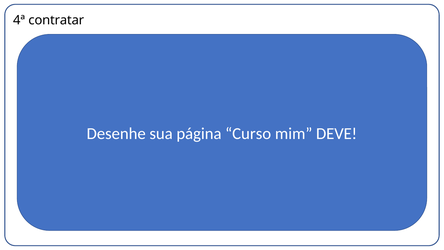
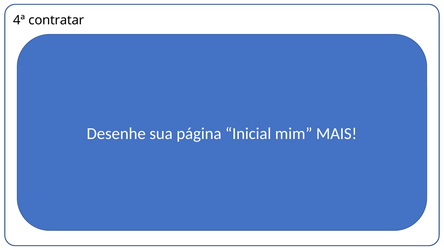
Curso: Curso -> Inicial
DEVE: DEVE -> MAIS
